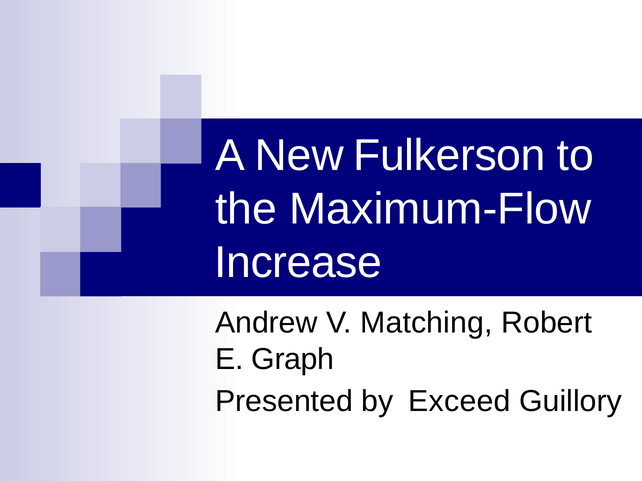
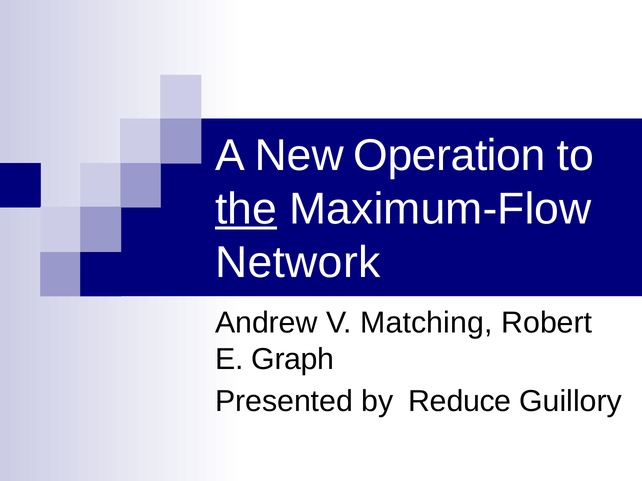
Fulkerson: Fulkerson -> Operation
the underline: none -> present
Increase: Increase -> Network
Exceed: Exceed -> Reduce
